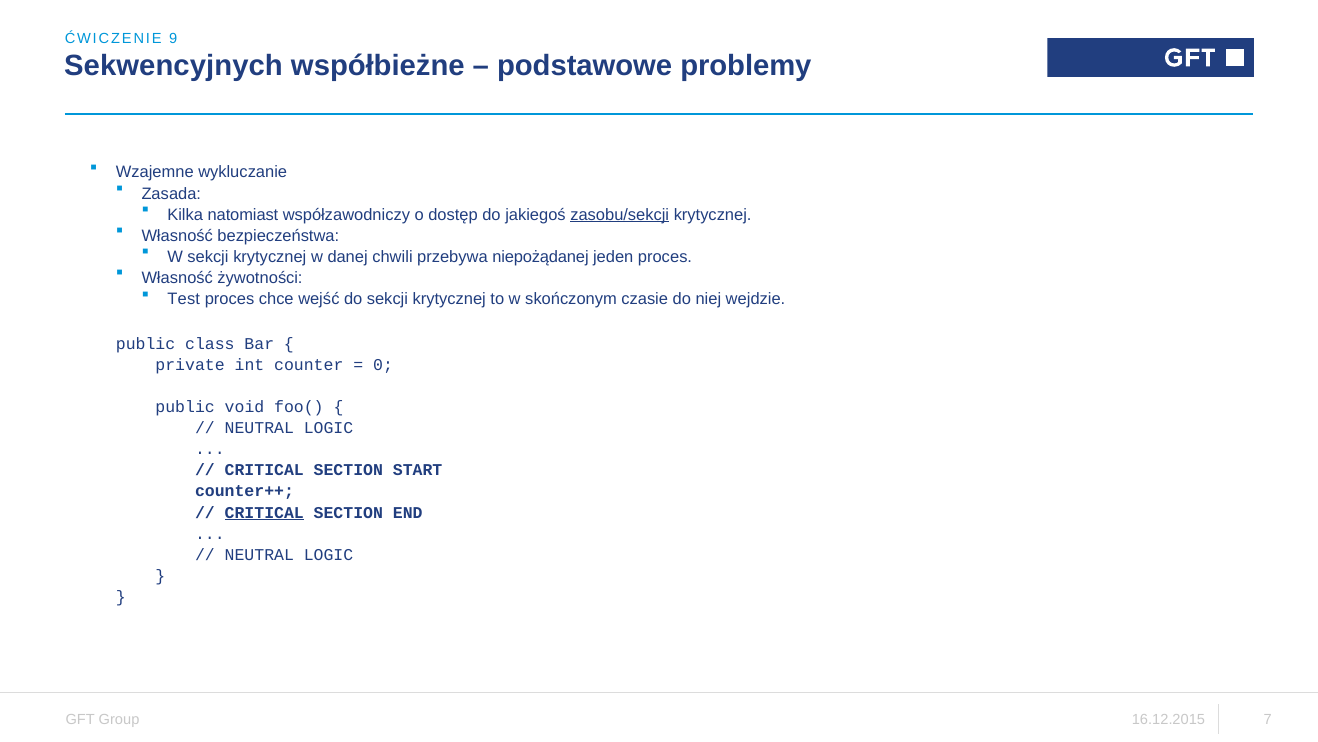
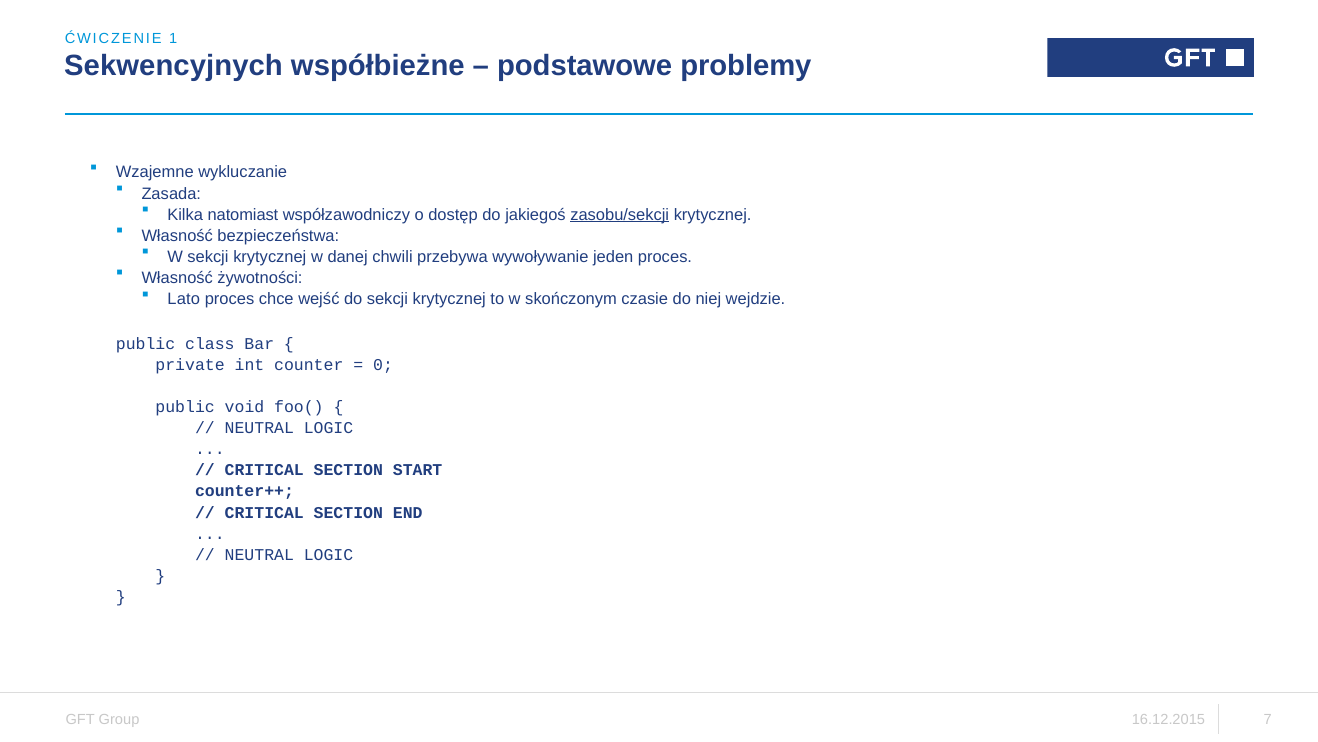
9: 9 -> 1
niepożądanej: niepożądanej -> wywoływanie
Test: Test -> Lato
CRITICAL at (264, 512) underline: present -> none
